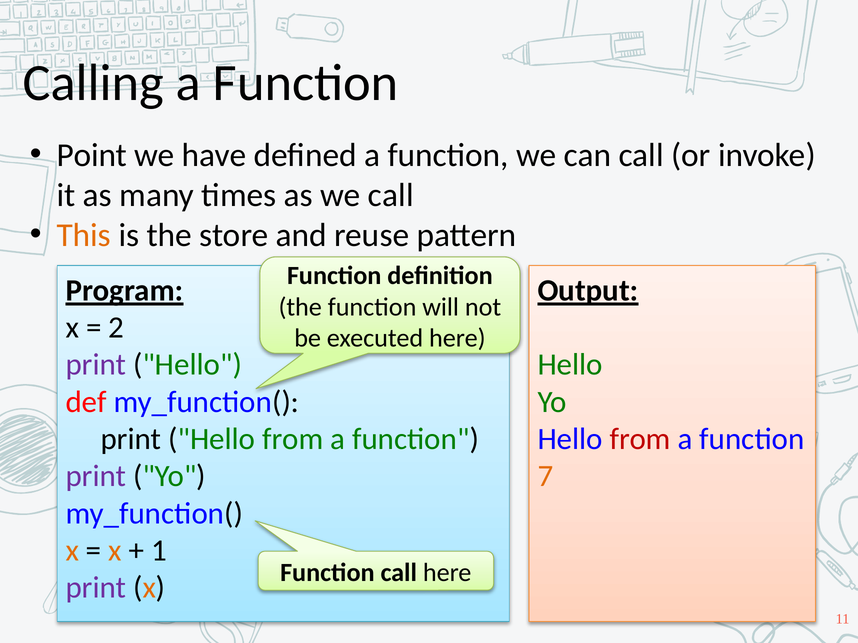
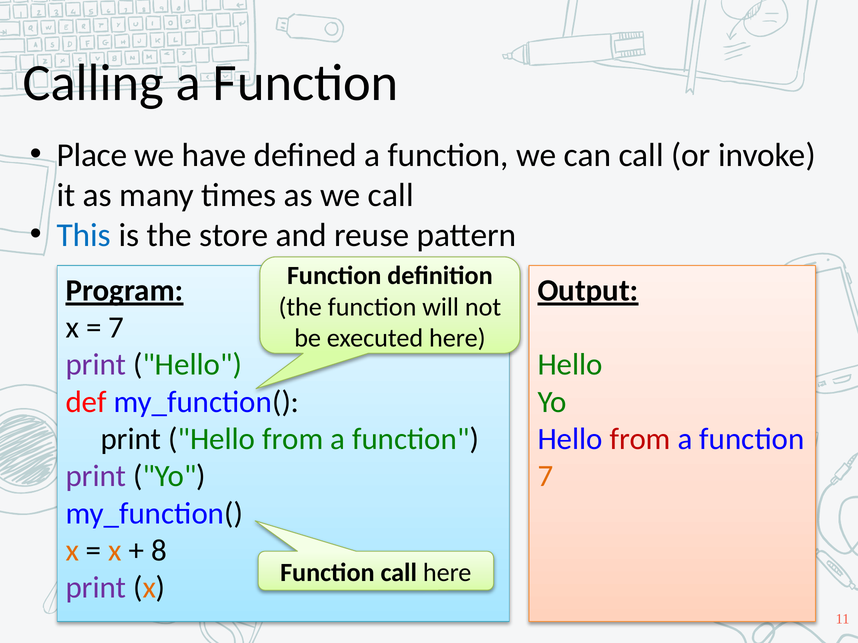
Point: Point -> Place
This colour: orange -> blue
2 at (116, 328): 2 -> 7
1: 1 -> 8
